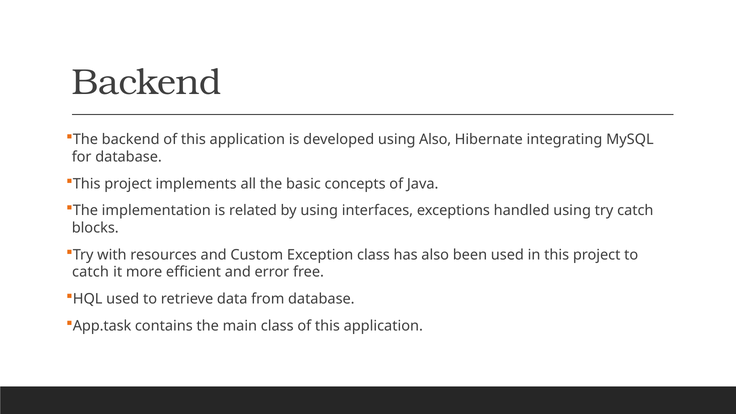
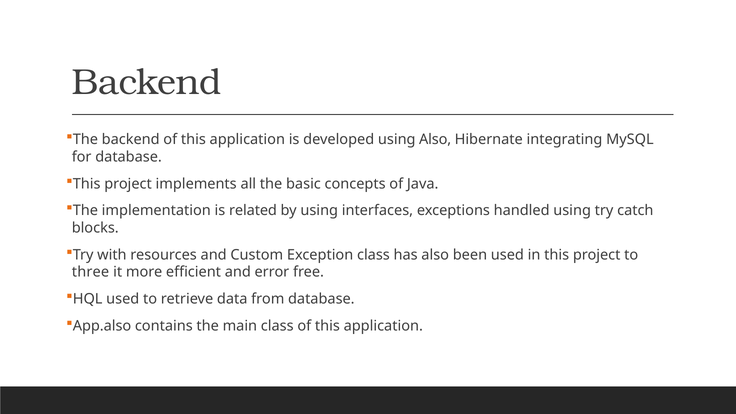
catch at (90, 272): catch -> three
App.task: App.task -> App.also
